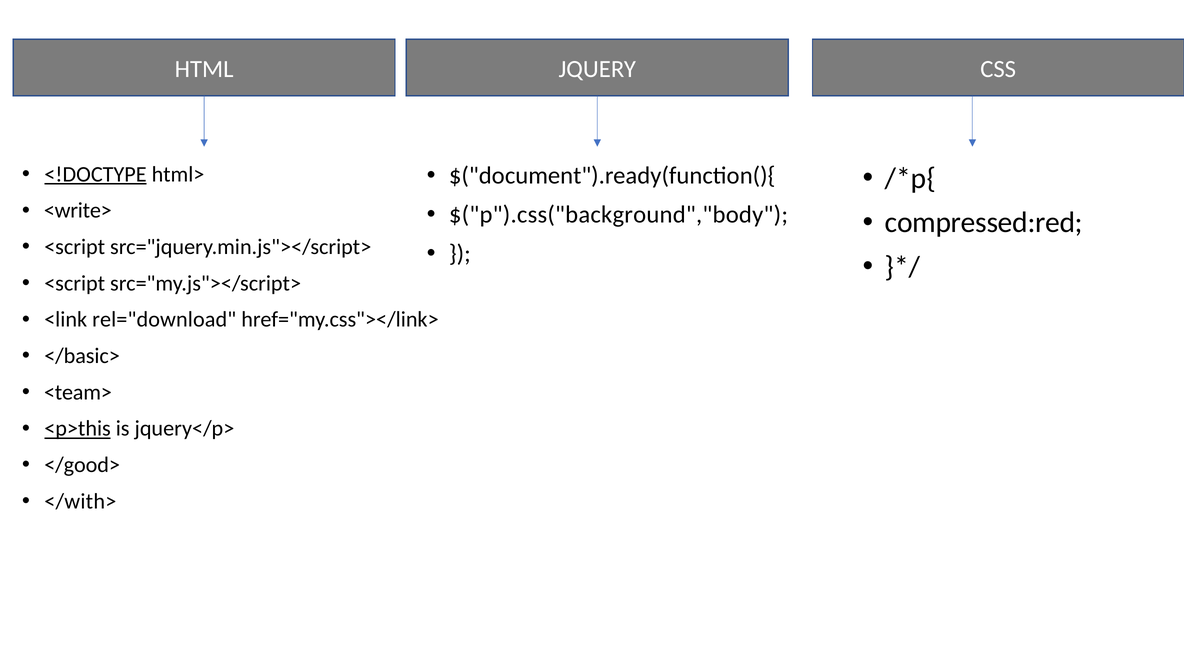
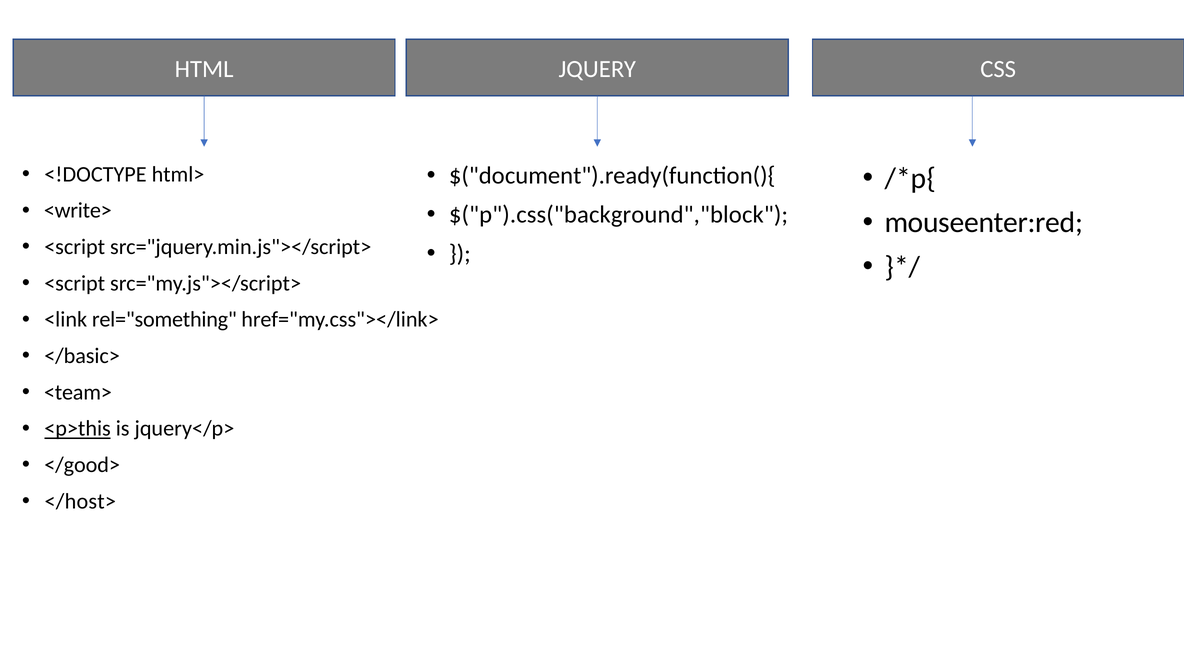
<!DOCTYPE underline: present -> none
$("p").css("background","body: $("p").css("background","body -> $("p").css("background","block
compressed:red: compressed:red -> mouseenter:red
rel="download: rel="download -> rel="something
</with>: </with> -> </host>
